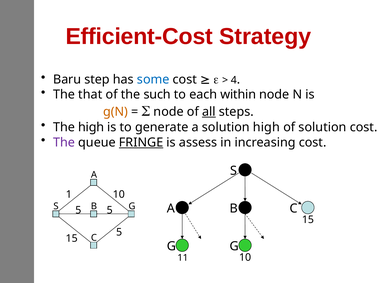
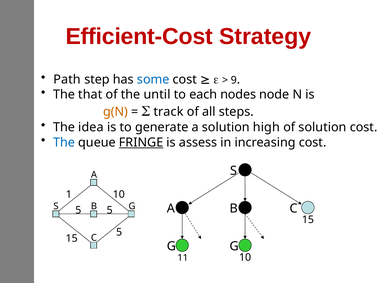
Baru: Baru -> Path
4: 4 -> 9
such: such -> until
within: within -> nodes
node at (169, 112): node -> track
all underline: present -> none
The high: high -> idea
The at (64, 142) colour: purple -> blue
